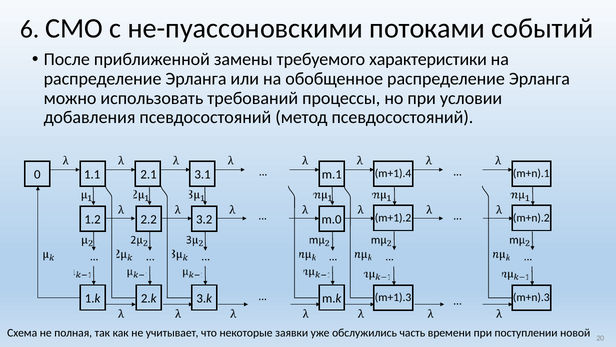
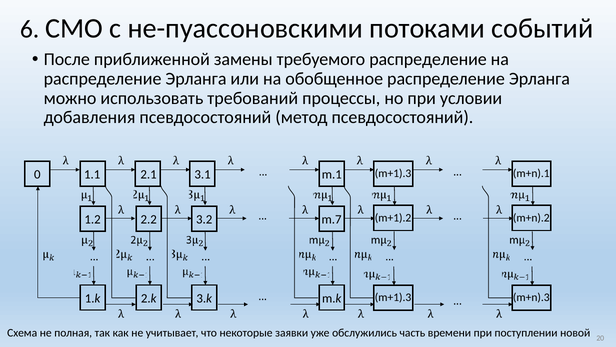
требуемого характеристики: характеристики -> распределение
m.1 m+1).4: m+1).4 -> m+1).3
m.0: m.0 -> m.7
